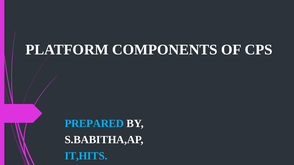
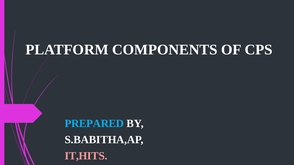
IT,HITS colour: light blue -> pink
